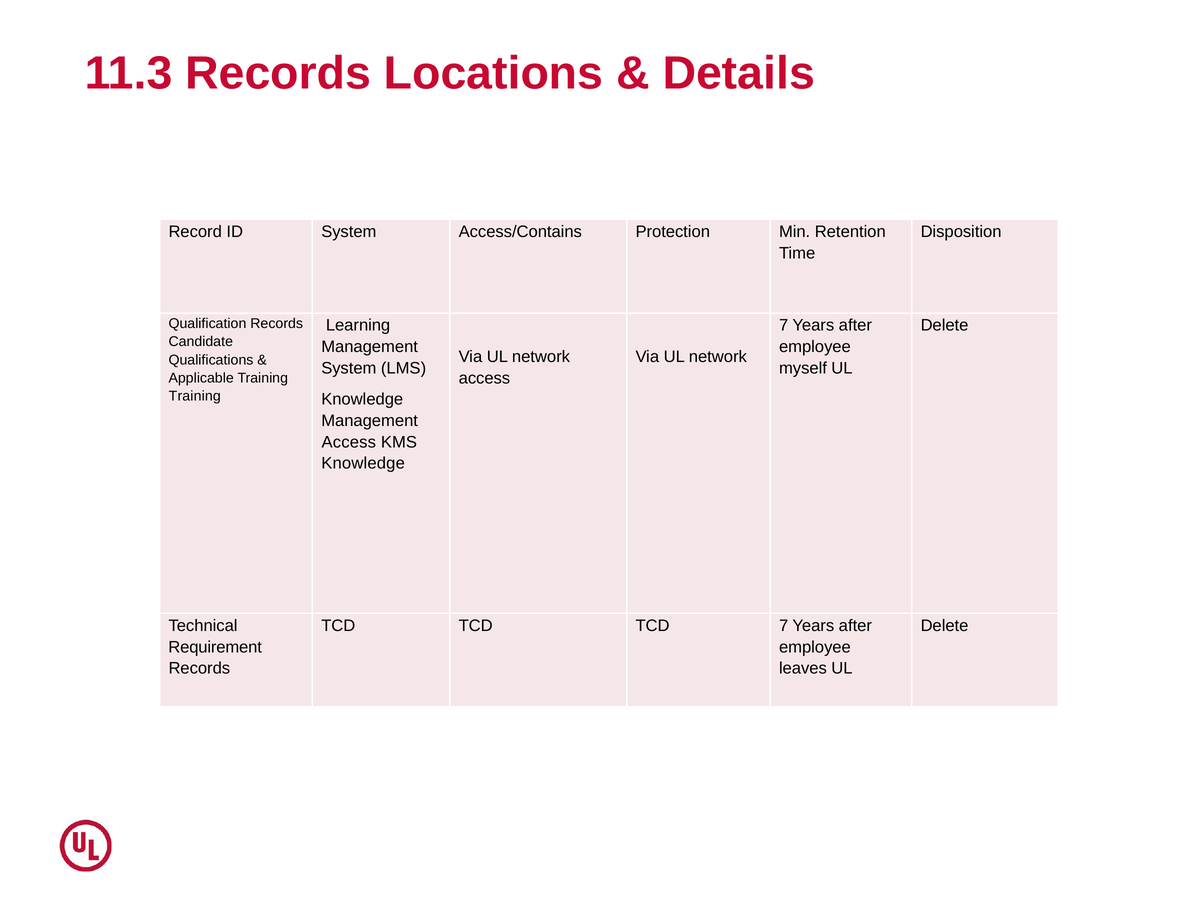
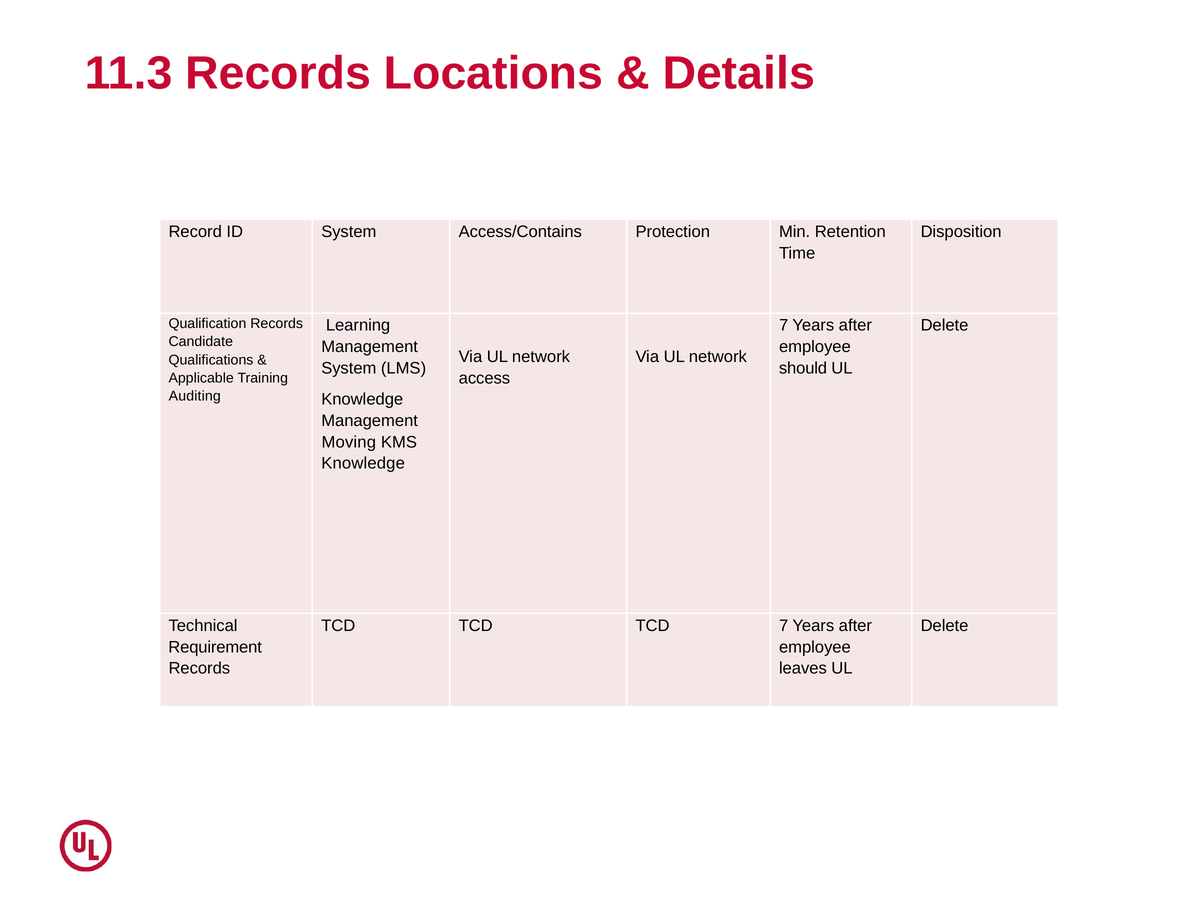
myself: myself -> should
Training at (195, 396): Training -> Auditing
Access at (349, 442): Access -> Moving
